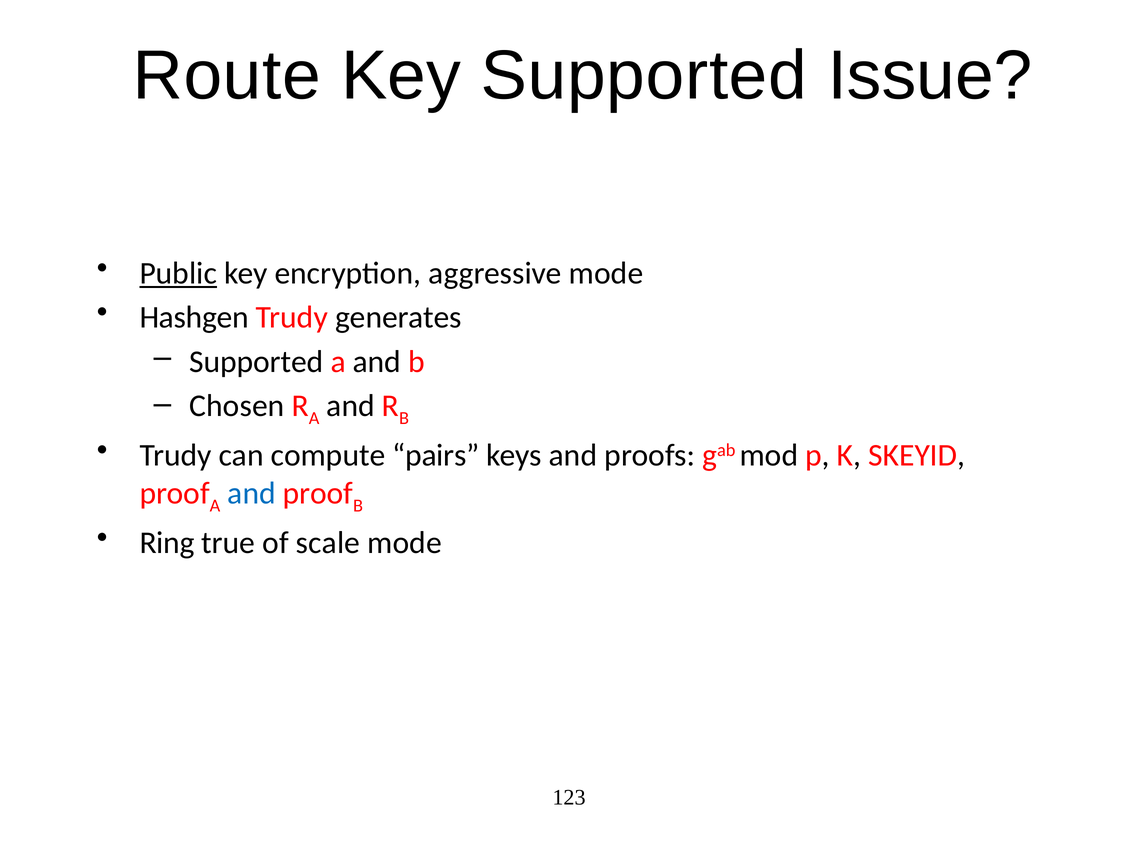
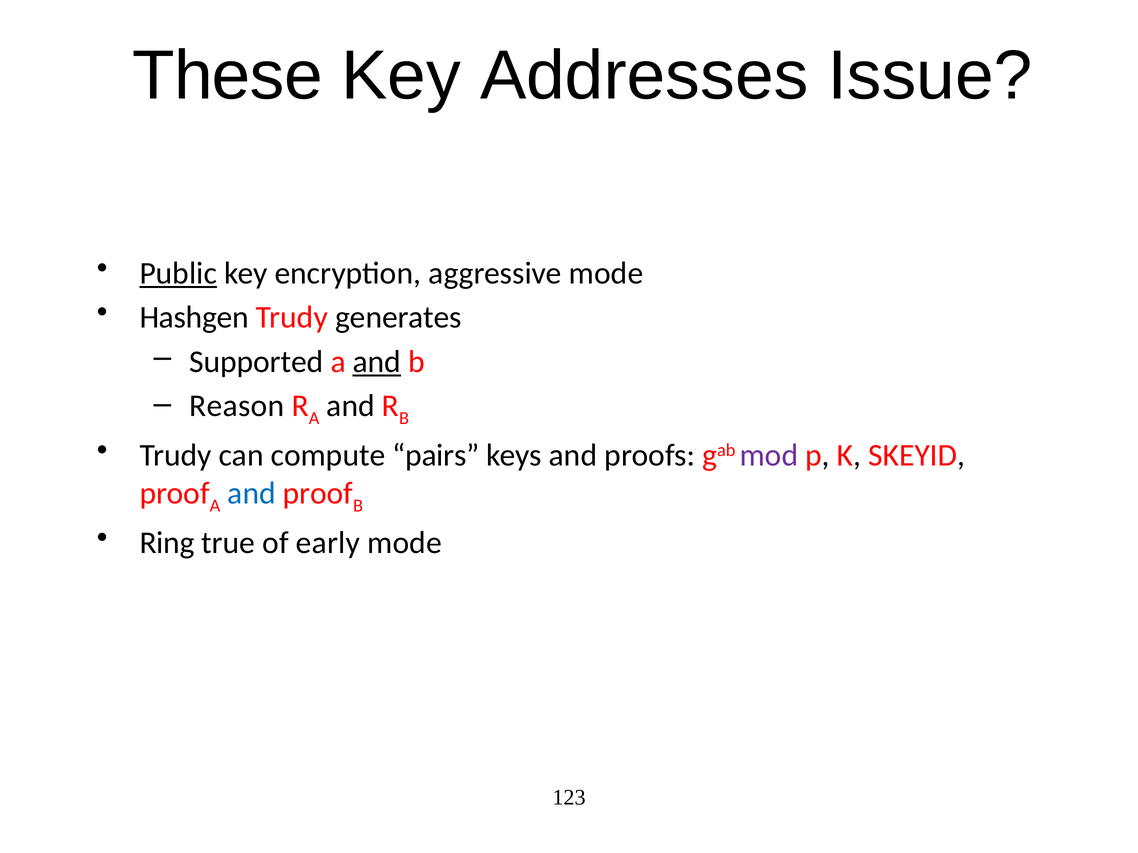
Route: Route -> These
Key Supported: Supported -> Addresses
and at (377, 362) underline: none -> present
Chosen: Chosen -> Reason
mod colour: black -> purple
scale: scale -> early
